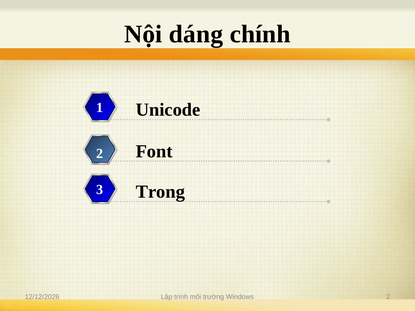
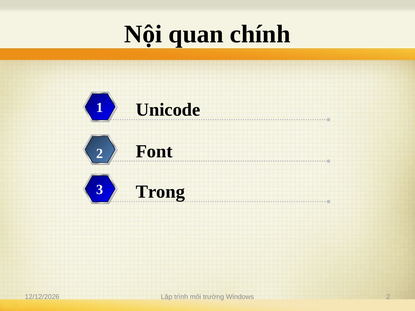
dáng: dáng -> quan
